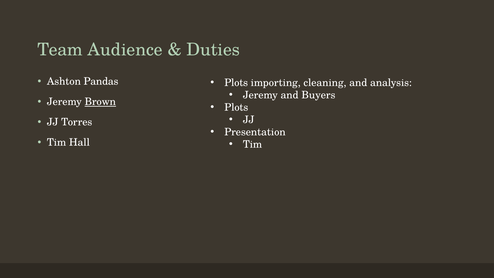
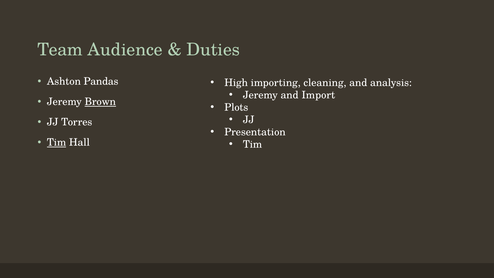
Plots at (236, 83): Plots -> High
Buyers: Buyers -> Import
Tim at (57, 143) underline: none -> present
